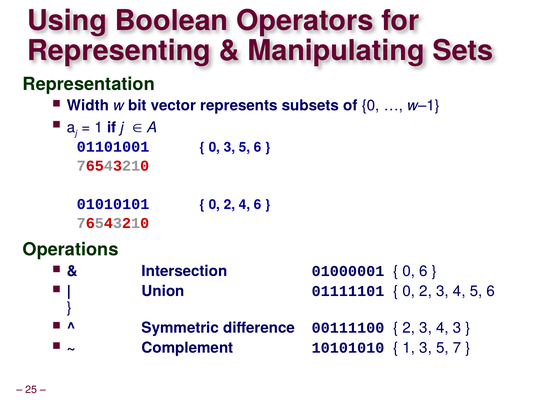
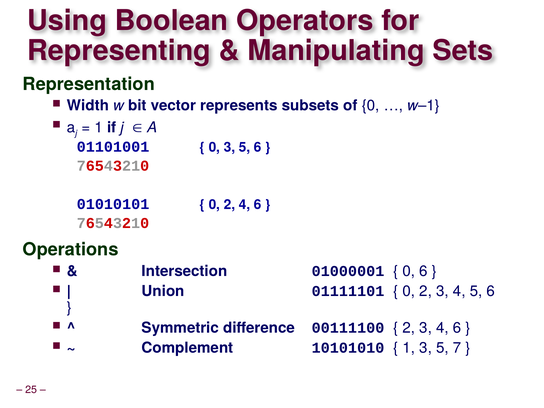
3 4 3: 3 -> 6
